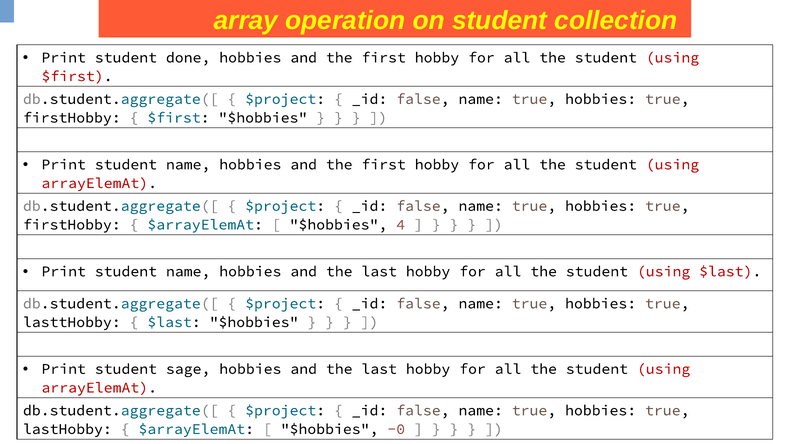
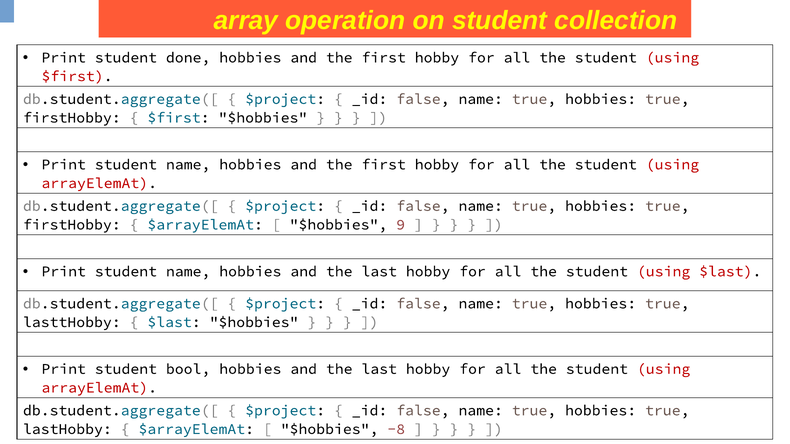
4: 4 -> 9
sage: sage -> bool
-0: -0 -> -8
